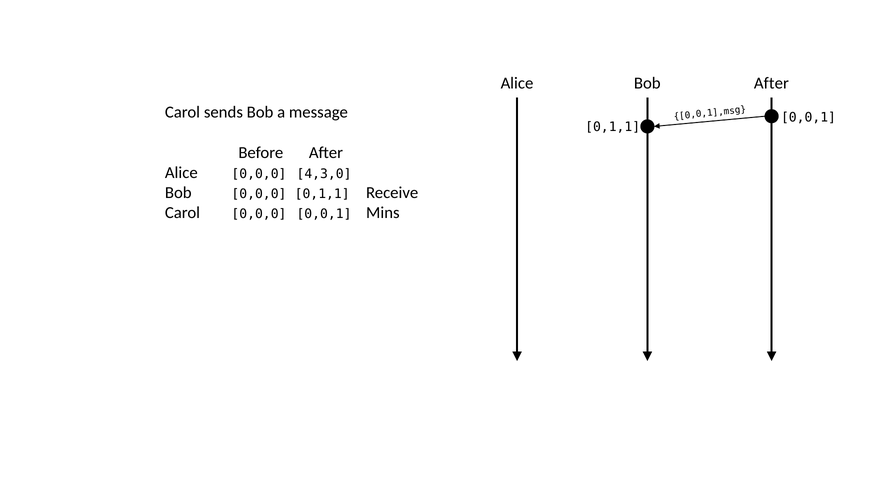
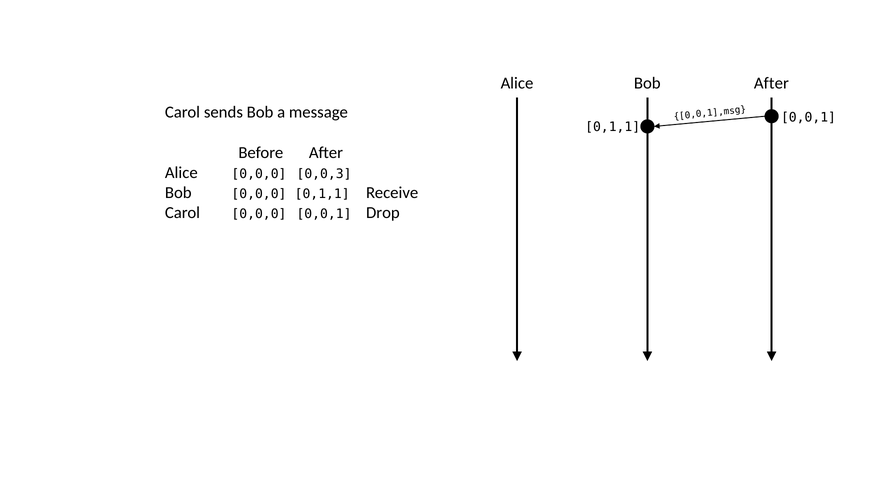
4,3,0: 4,3,0 -> 0,0,3
Mins: Mins -> Drop
